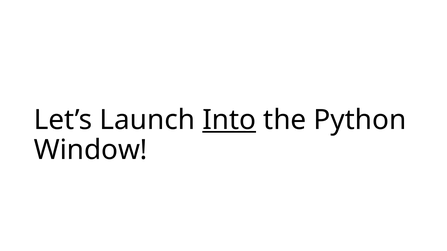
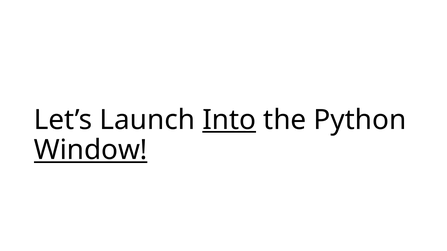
Window underline: none -> present
